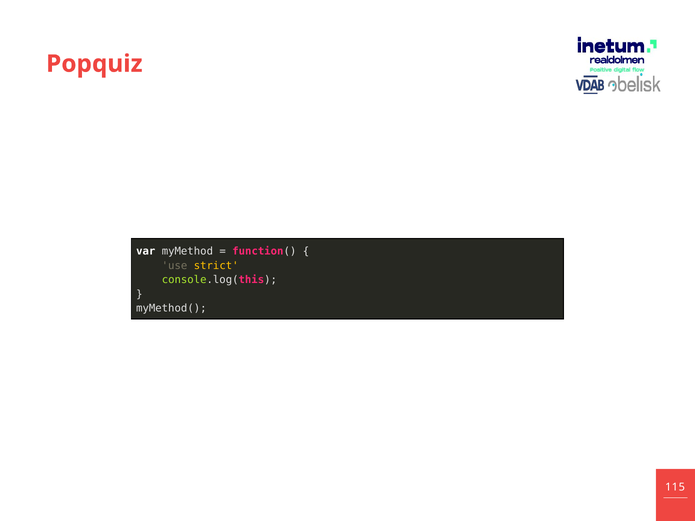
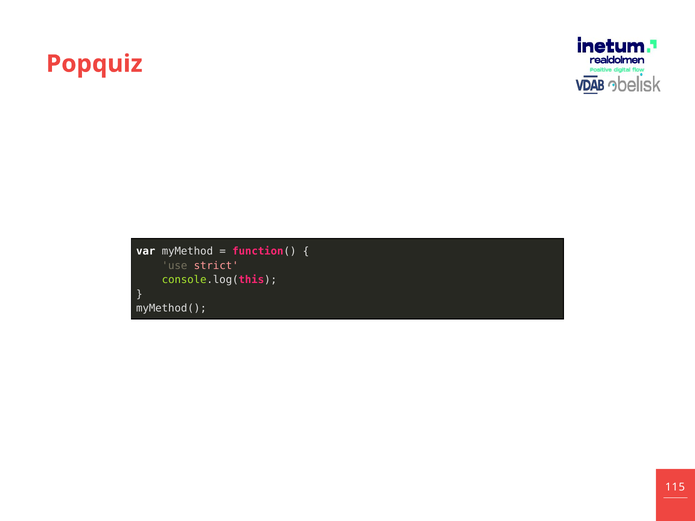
strict colour: yellow -> pink
